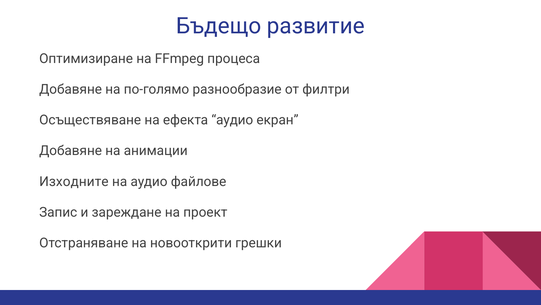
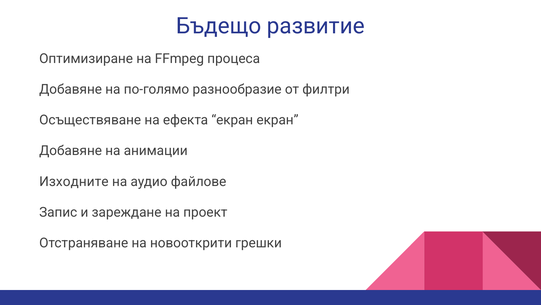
ефекта аудио: аудио -> екран
